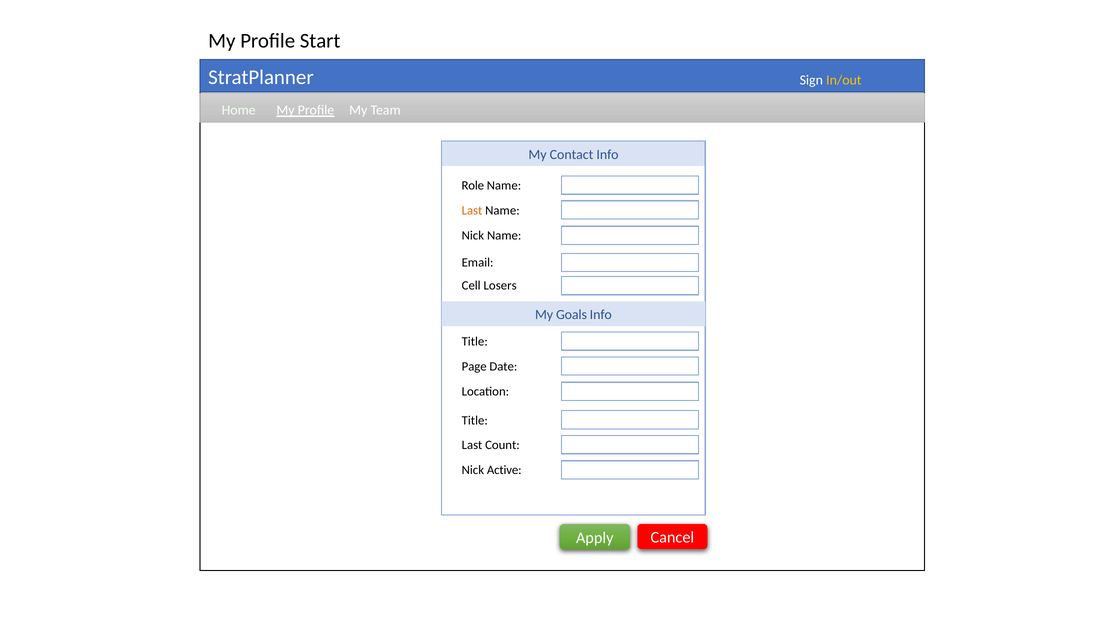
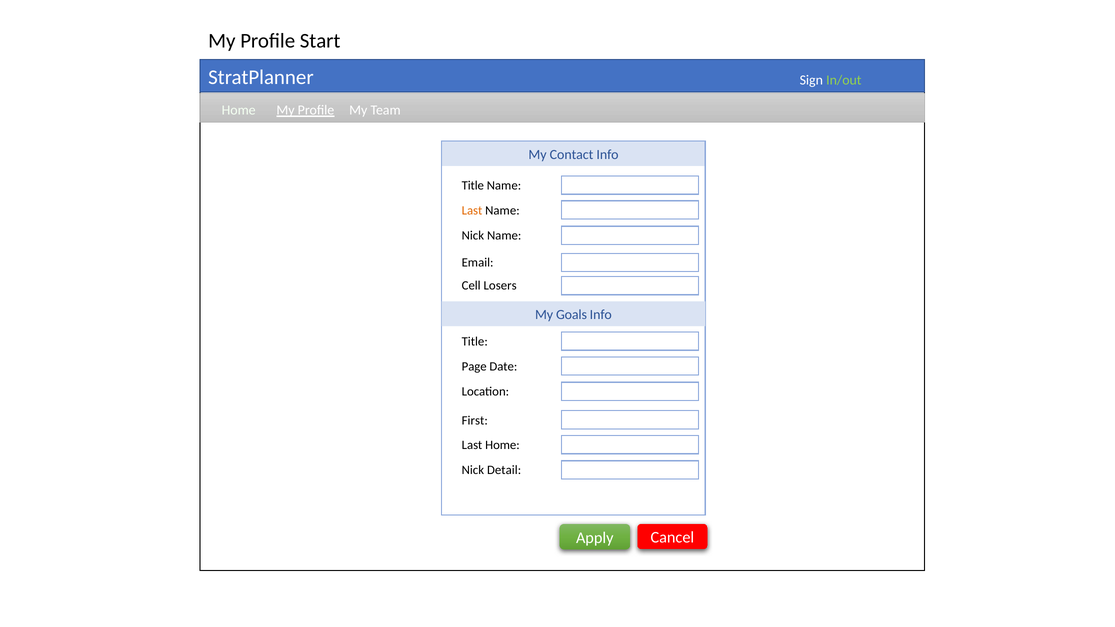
In/out colour: yellow -> light green
Role at (473, 186): Role -> Title
Title at (475, 420): Title -> First
Last Count: Count -> Home
Active: Active -> Detail
